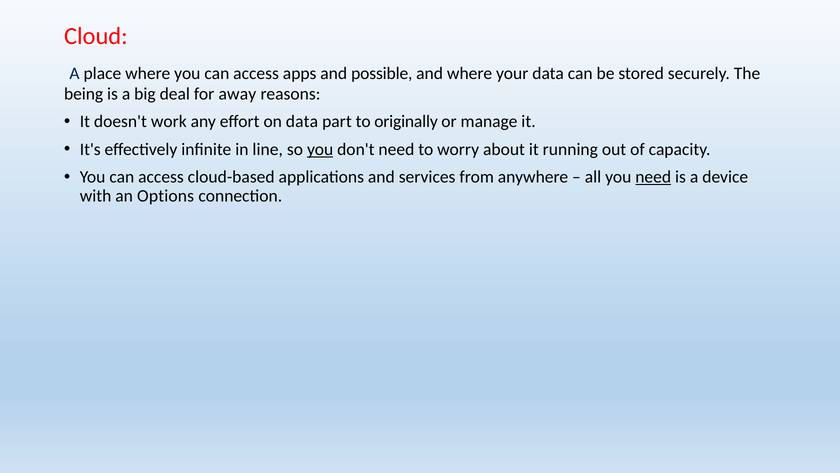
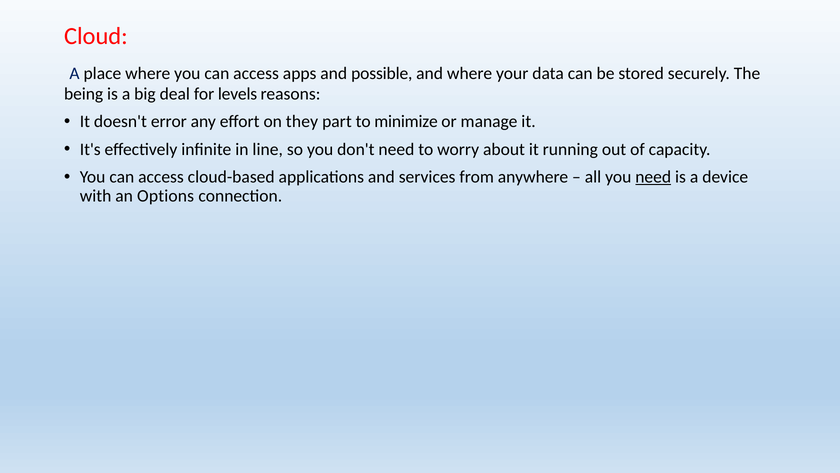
away: away -> levels
work: work -> error
on data: data -> they
originally: originally -> minimize
you at (320, 149) underline: present -> none
